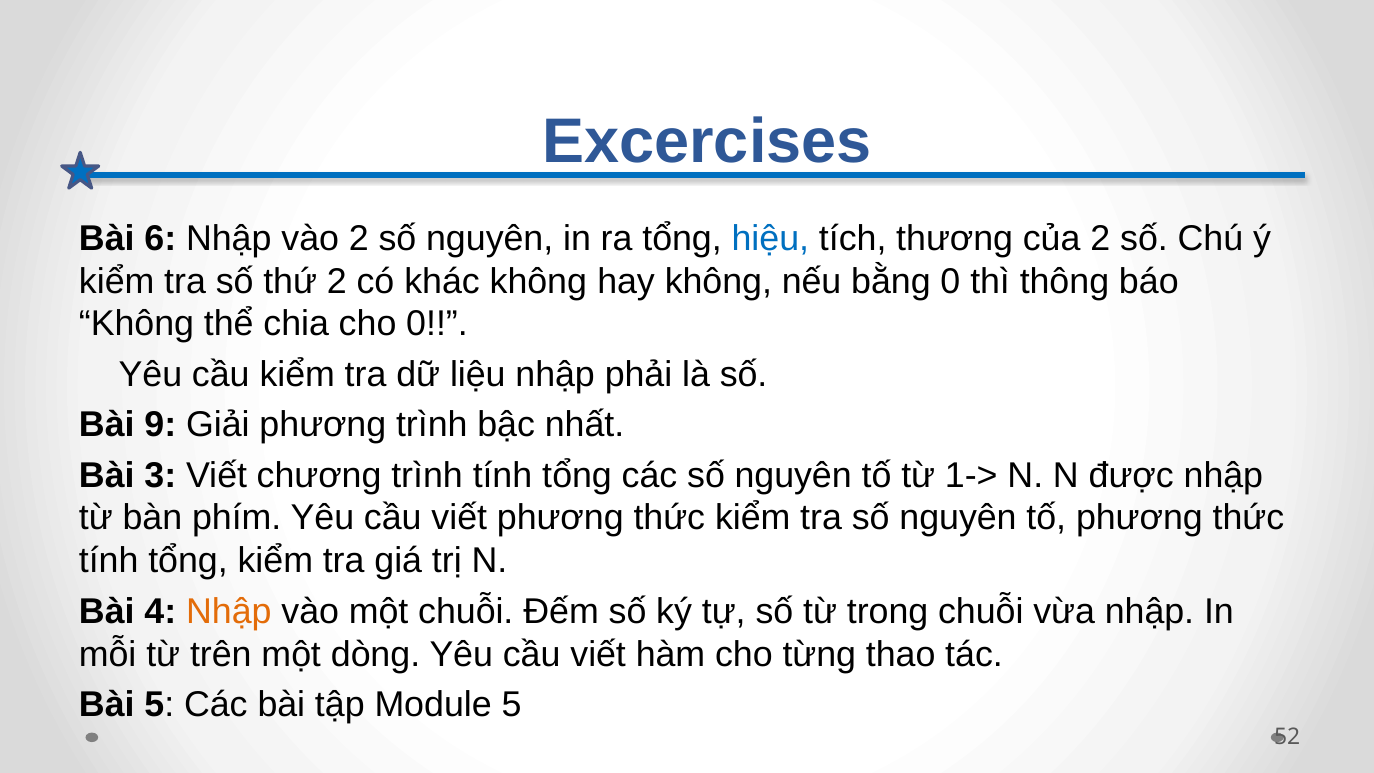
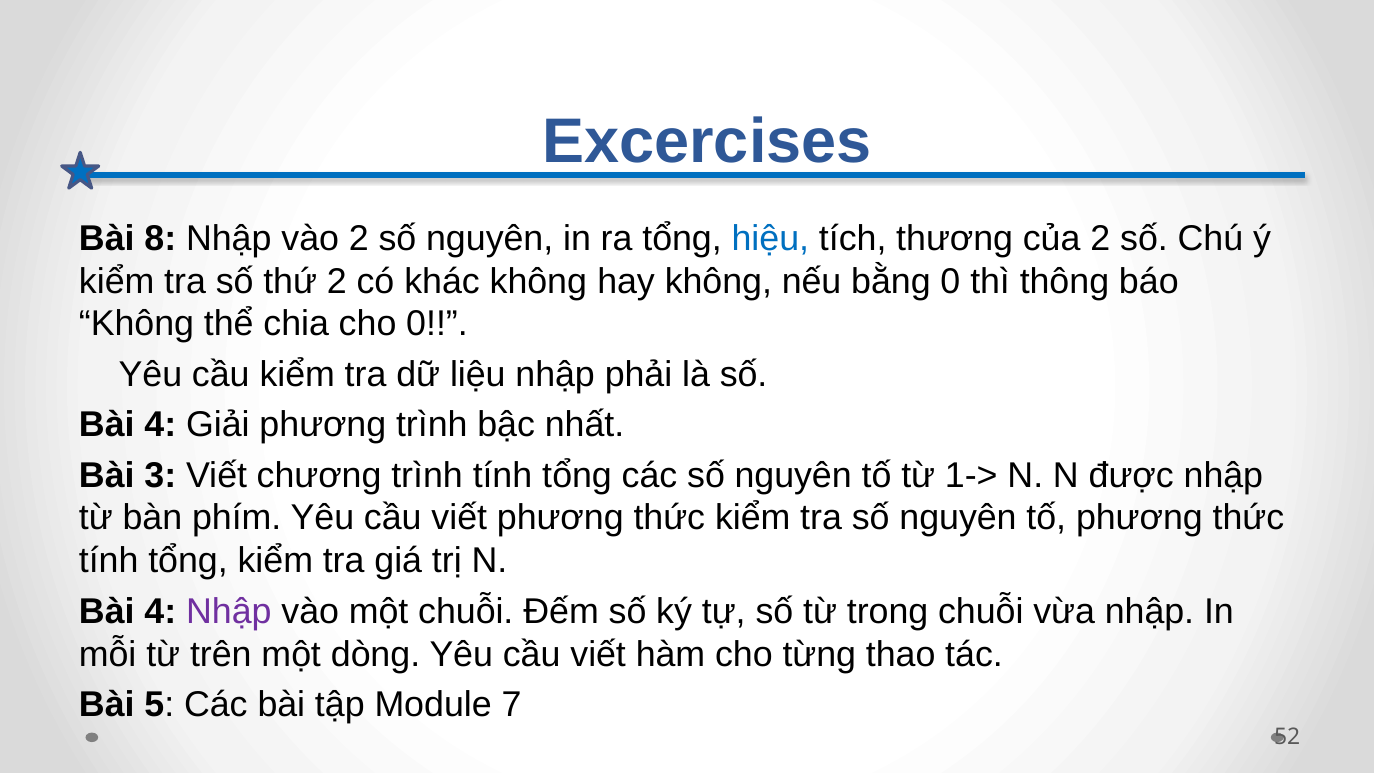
6: 6 -> 8
9 at (160, 425): 9 -> 4
Nhập at (229, 611) colour: orange -> purple
Module 5: 5 -> 7
